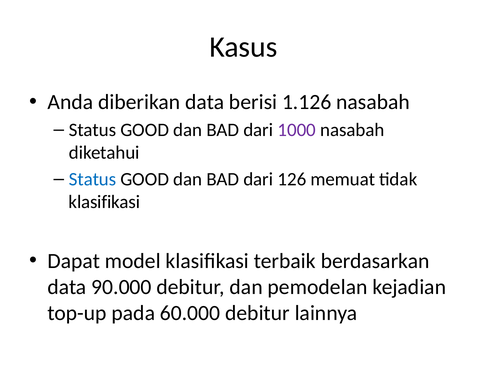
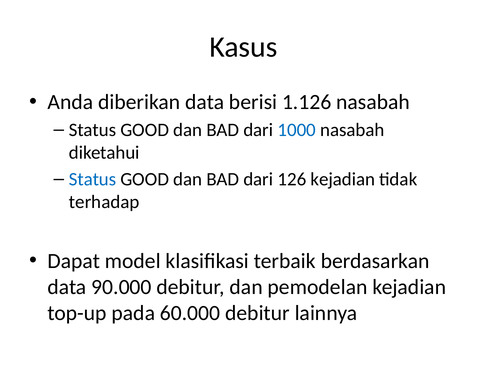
1000 colour: purple -> blue
126 memuat: memuat -> kejadian
klasifikasi at (104, 202): klasifikasi -> terhadap
